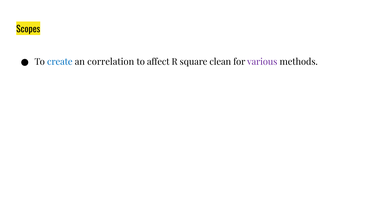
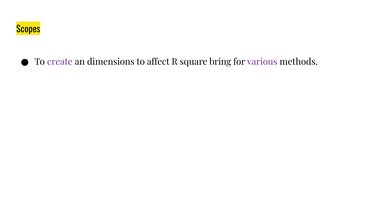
create colour: blue -> purple
correlation: correlation -> dimensions
clean: clean -> bring
